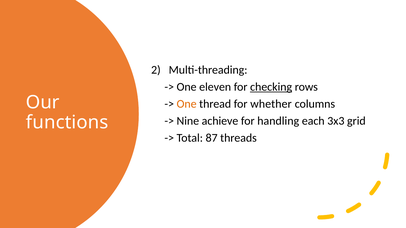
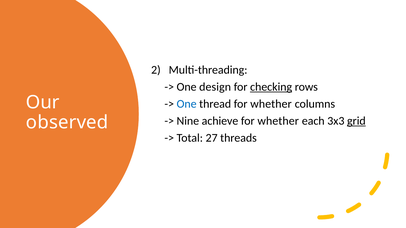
eleven: eleven -> design
One at (187, 104) colour: orange -> blue
handling at (278, 121): handling -> whether
grid underline: none -> present
functions: functions -> observed
87: 87 -> 27
